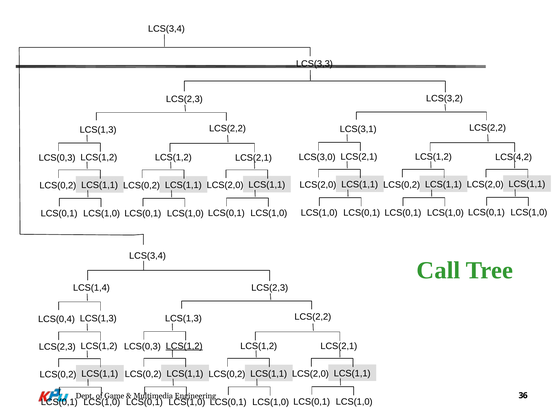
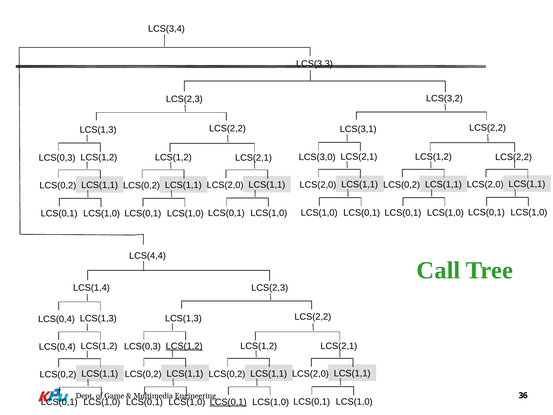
LCS(4,2 at (514, 157): LCS(4,2 -> LCS(2,2
LCS(3,4 at (148, 256): LCS(3,4 -> LCS(4,4
LCS(2,3 at (57, 346): LCS(2,3 -> LCS(0,4
LCS(0,1 at (228, 402) underline: none -> present
